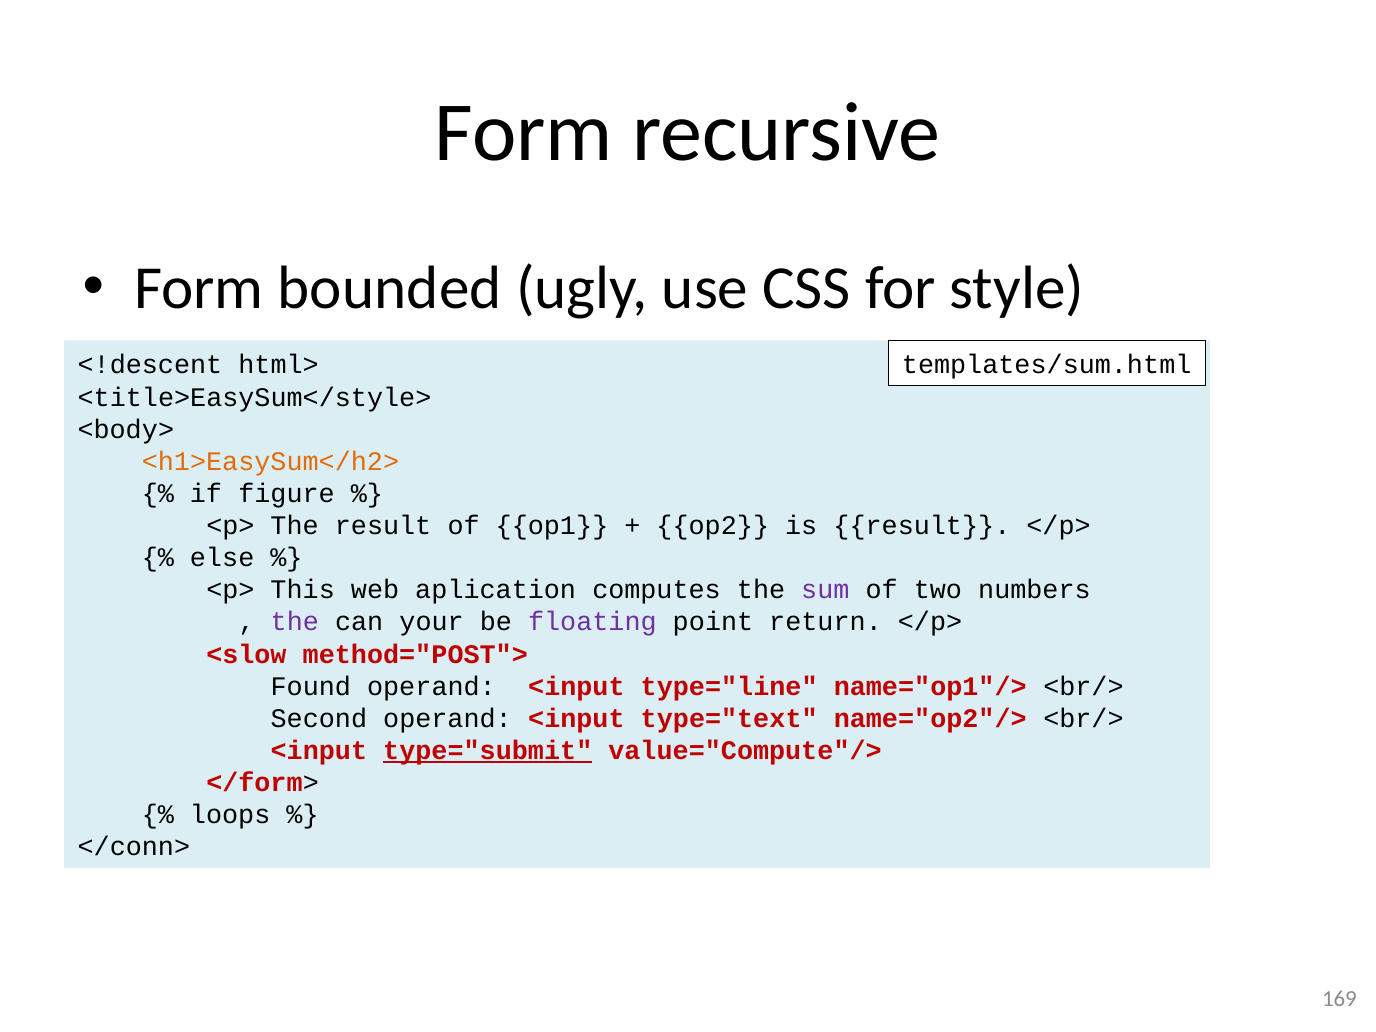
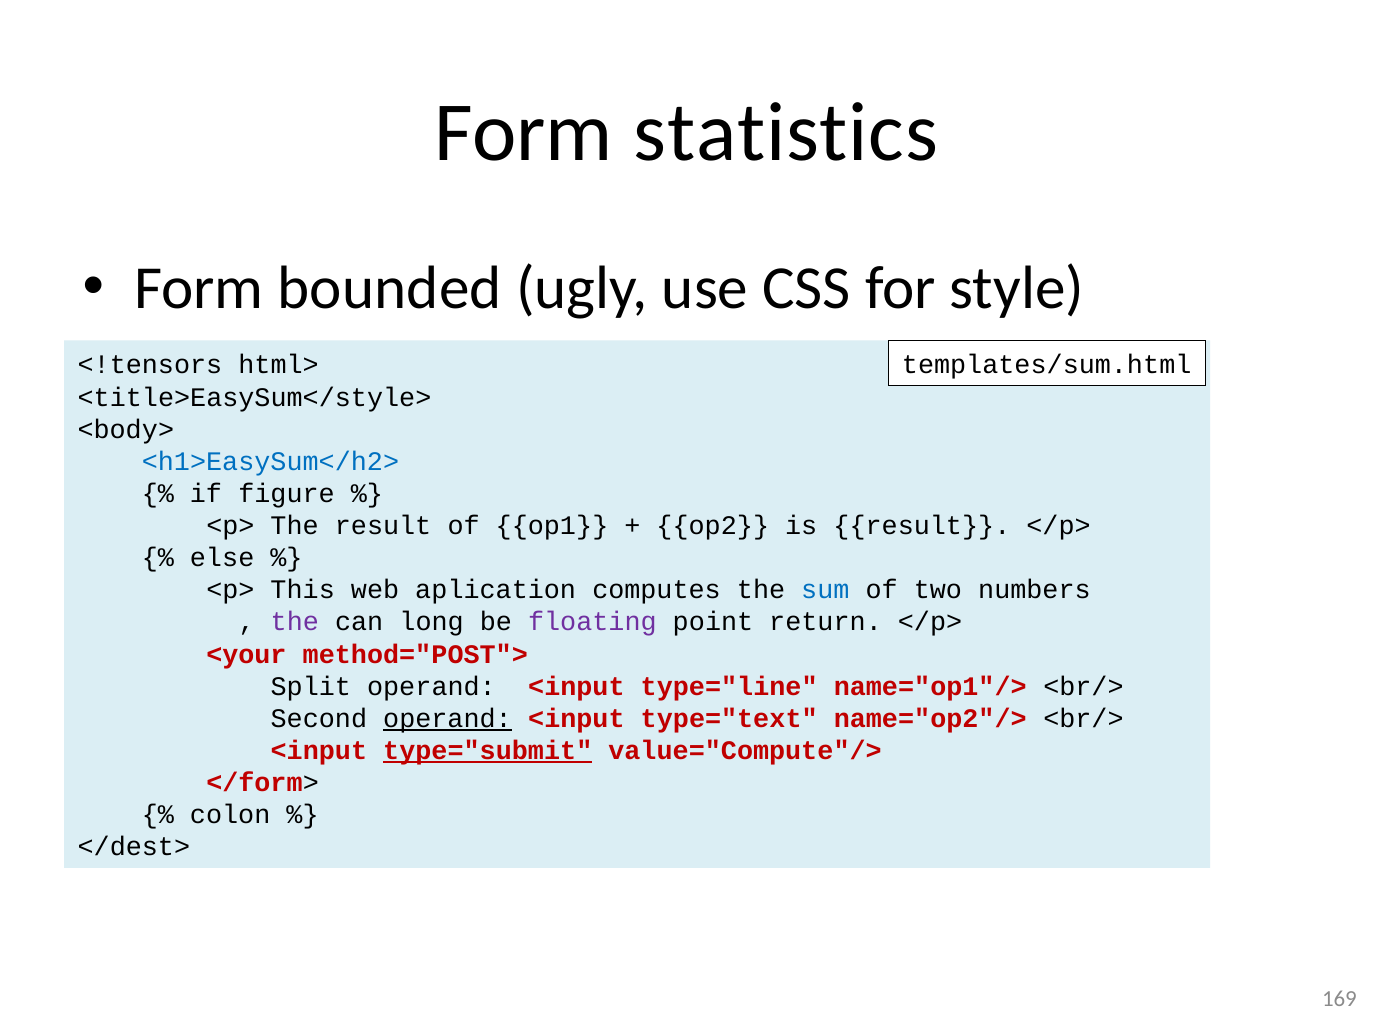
recursive: recursive -> statistics
<!descent: <!descent -> <!tensors
<h1>EasySum</h2> colour: orange -> blue
sum colour: purple -> blue
your: your -> long
<slow: <slow -> <your
Found: Found -> Split
operand at (447, 718) underline: none -> present
loops: loops -> colon
</conn>: </conn> -> </dest>
